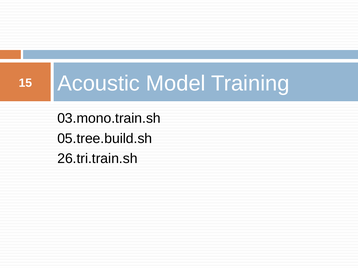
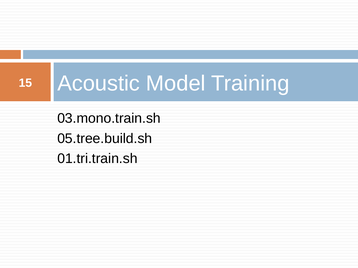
26.tri.train.sh: 26.tri.train.sh -> 01.tri.train.sh
